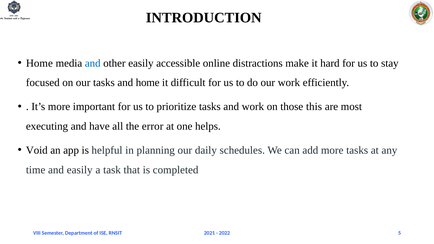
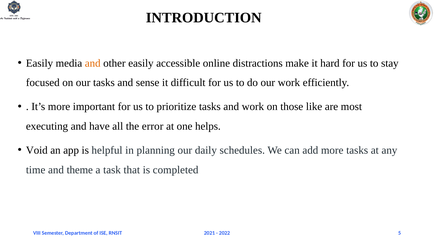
Home at (39, 63): Home -> Easily
and at (93, 63) colour: blue -> orange
and home: home -> sense
this: this -> like
and easily: easily -> theme
